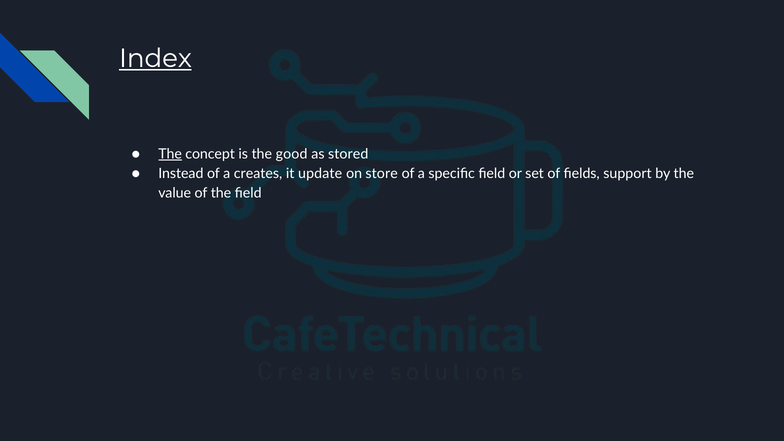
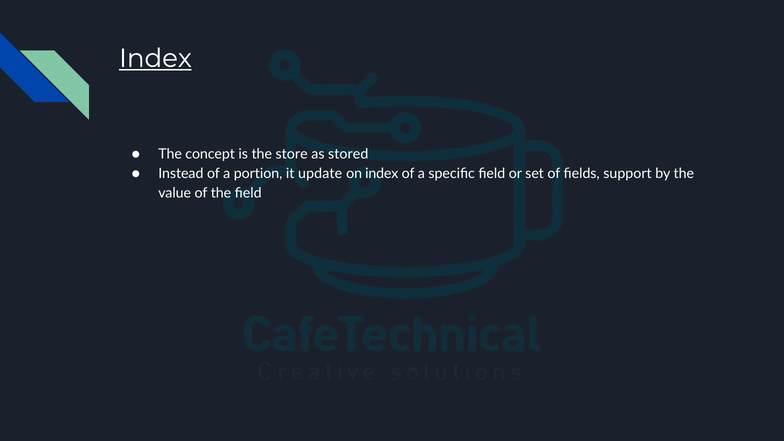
The at (170, 154) underline: present -> none
good: good -> store
creates: creates -> portion
on store: store -> index
